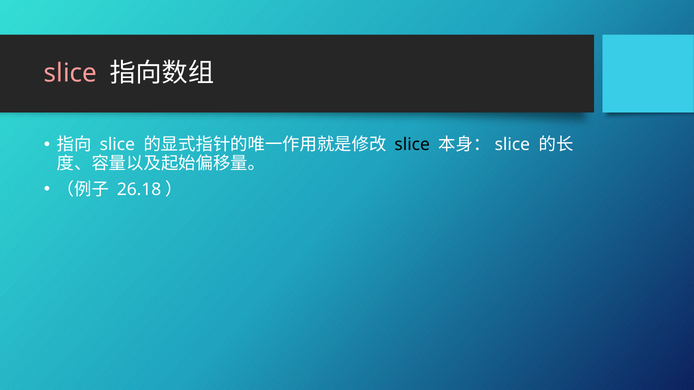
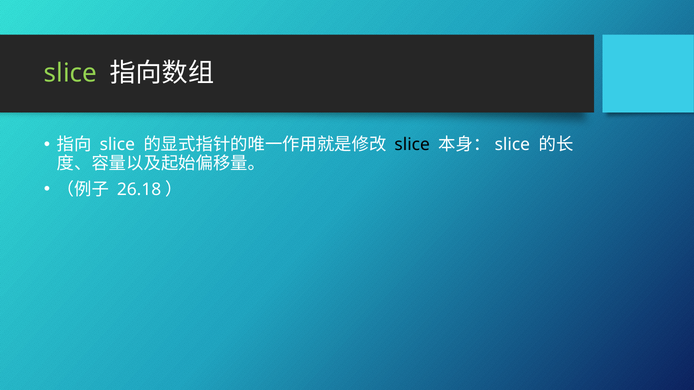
slice at (70, 73) colour: pink -> light green
